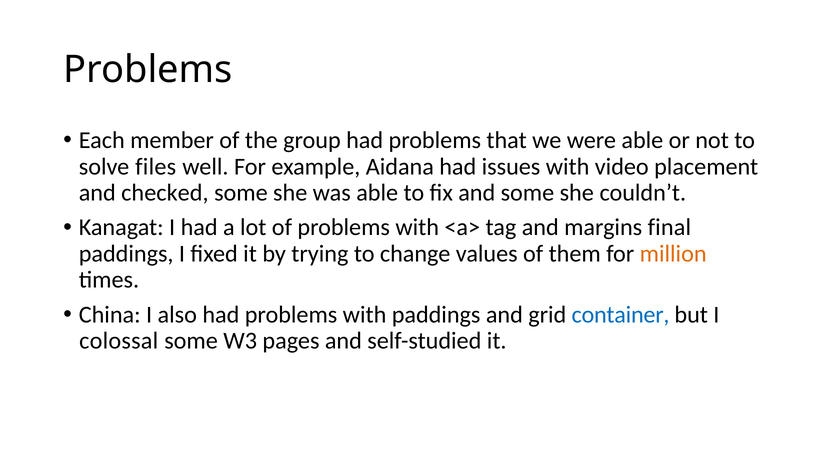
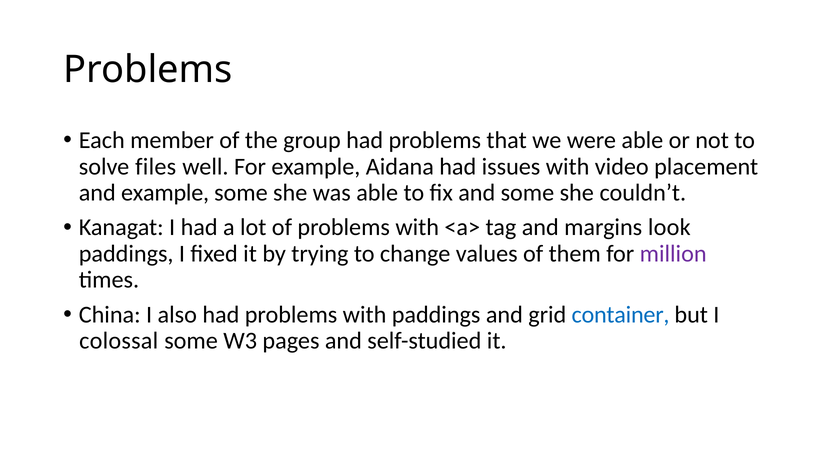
and checked: checked -> example
final: final -> look
million colour: orange -> purple
